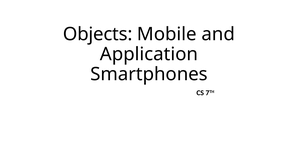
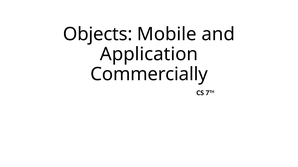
Smartphones: Smartphones -> Commercially
